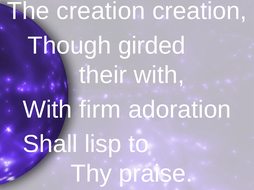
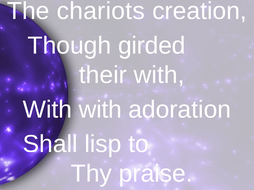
The creation: creation -> chariots
firm at (100, 110): firm -> with
